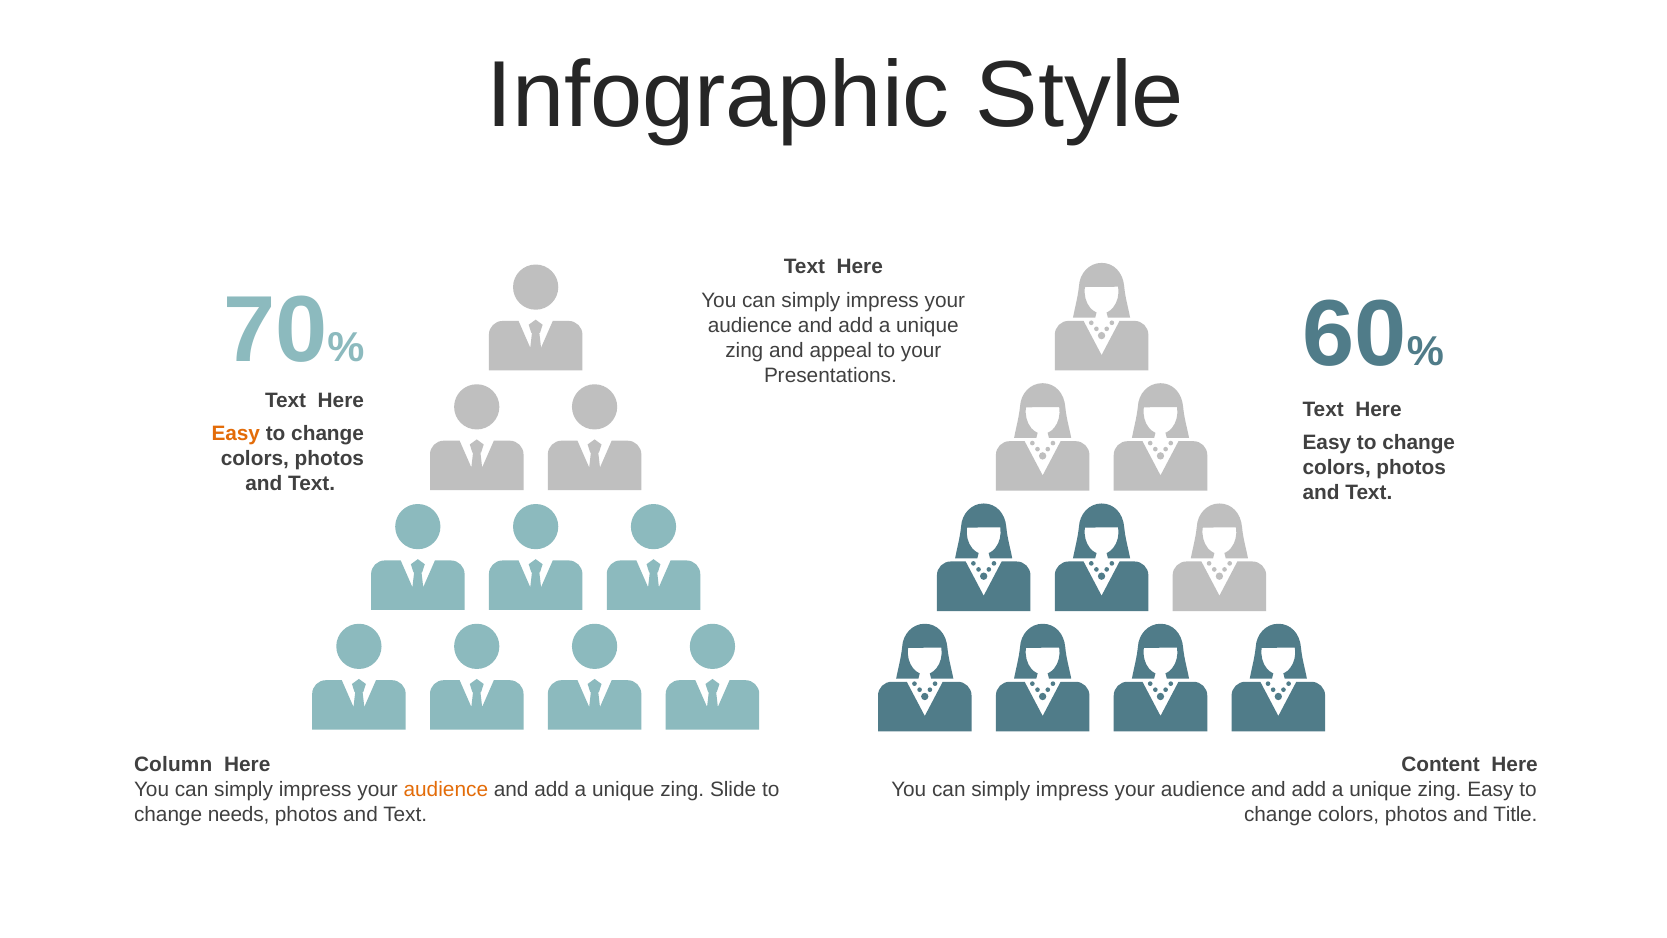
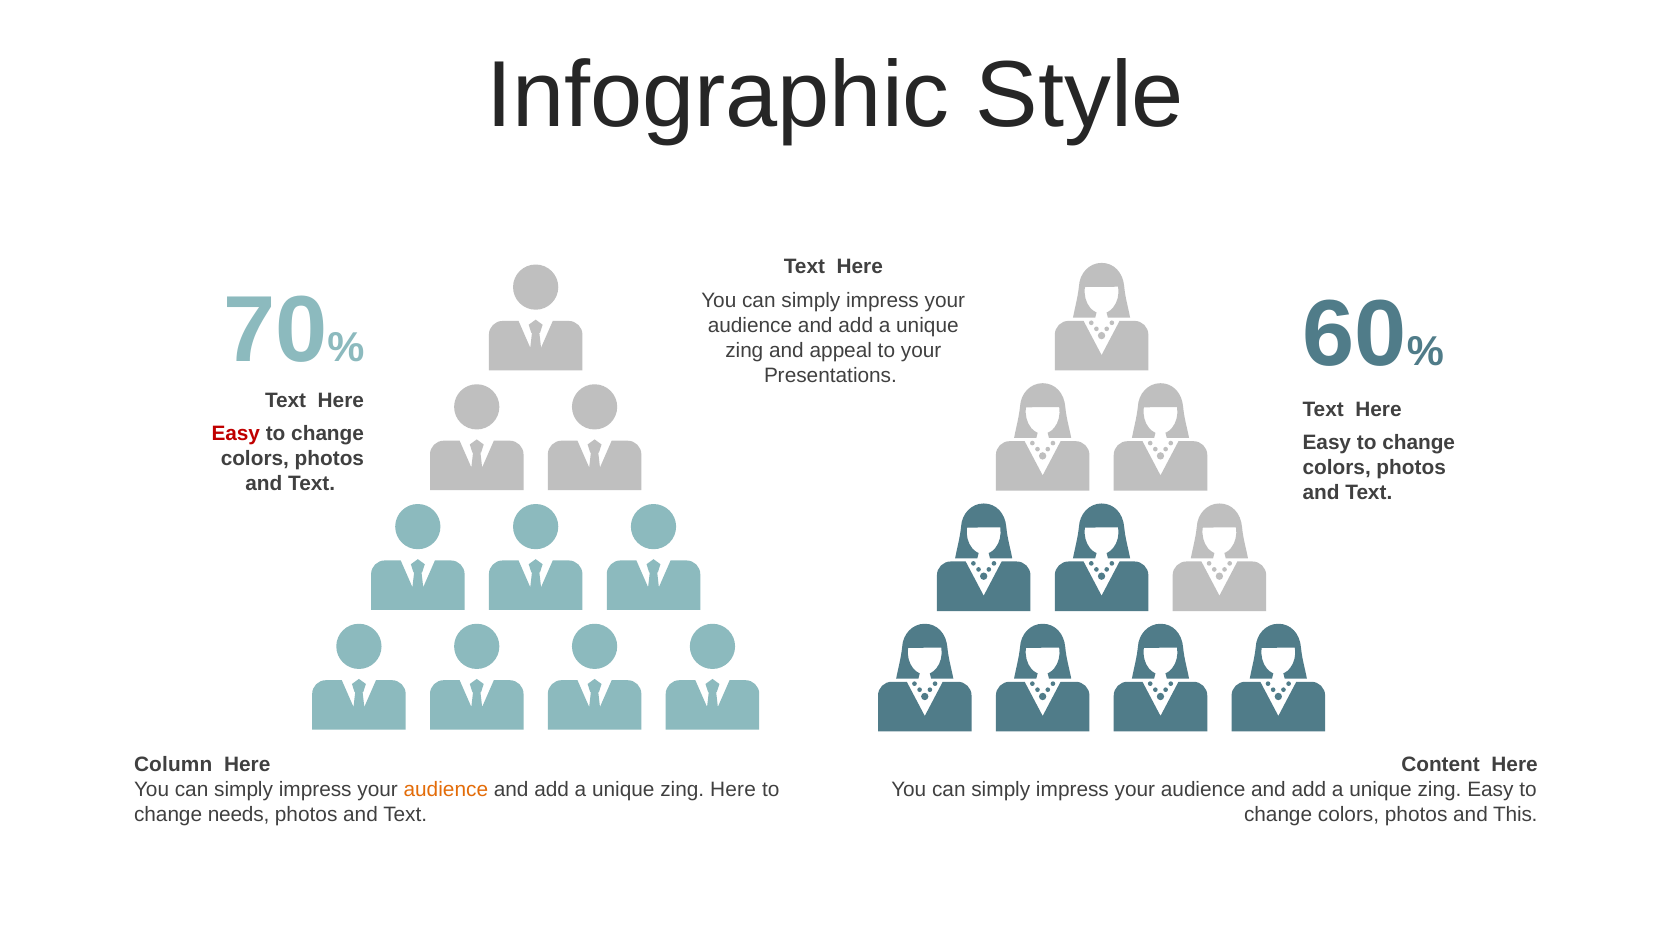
Easy at (236, 434) colour: orange -> red
zing Slide: Slide -> Here
Title: Title -> This
